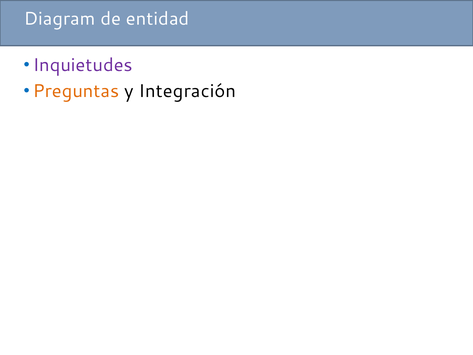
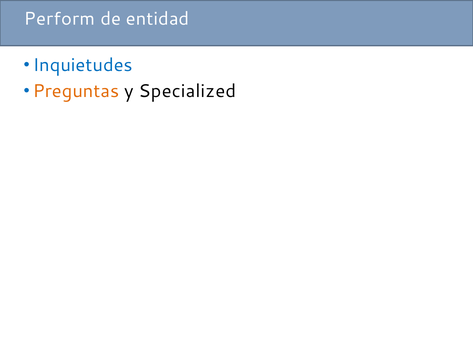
Diagram: Diagram -> Perform
Inquietudes colour: purple -> blue
Integración: Integración -> Specialized
